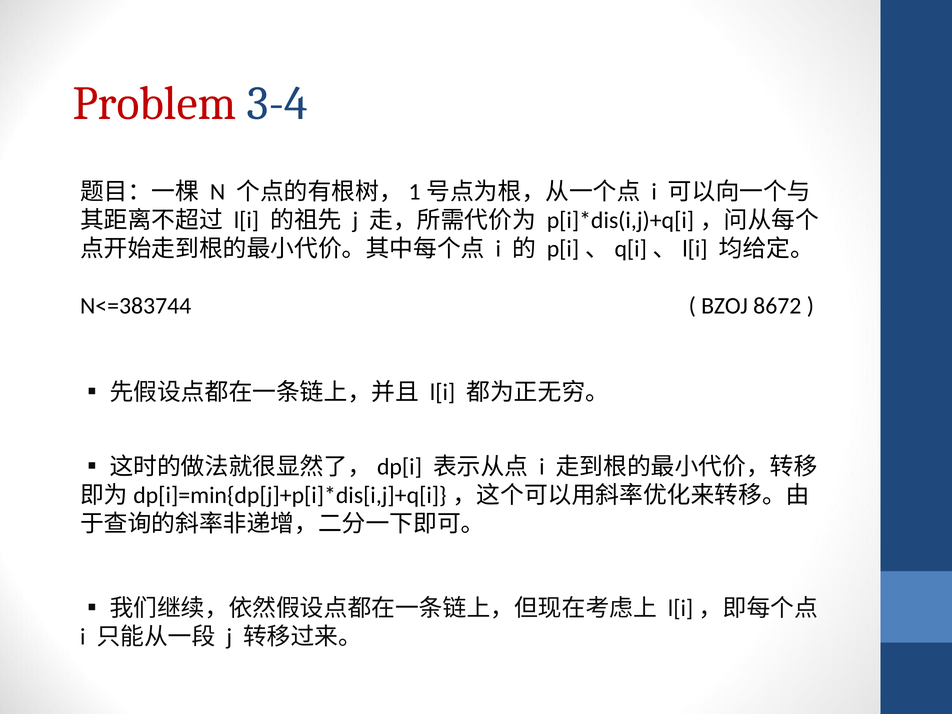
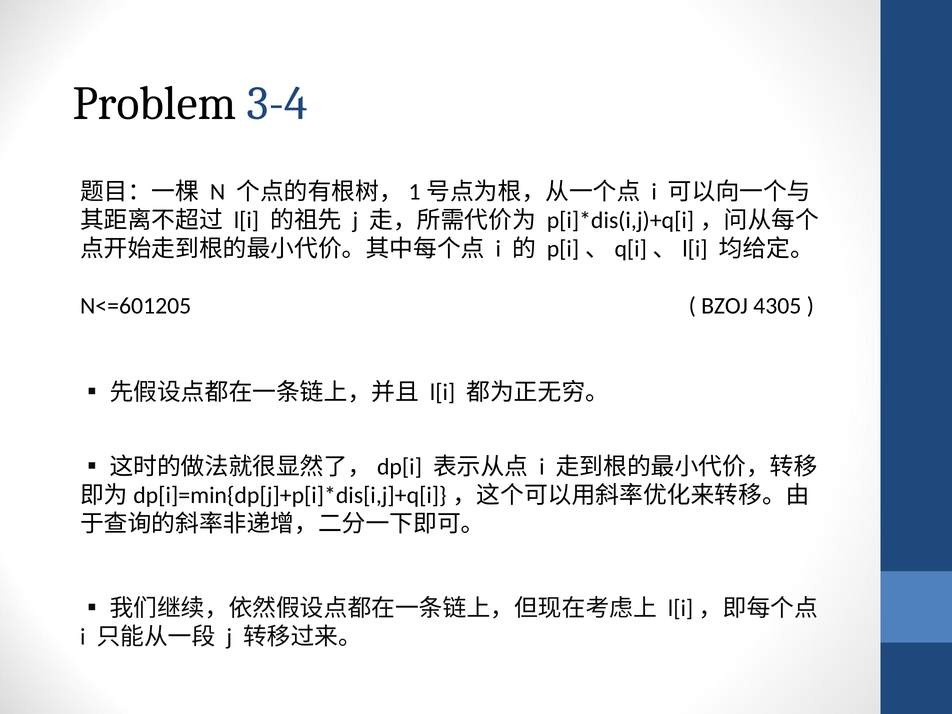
Problem colour: red -> black
N<=383744: N<=383744 -> N<=601205
8672: 8672 -> 4305
